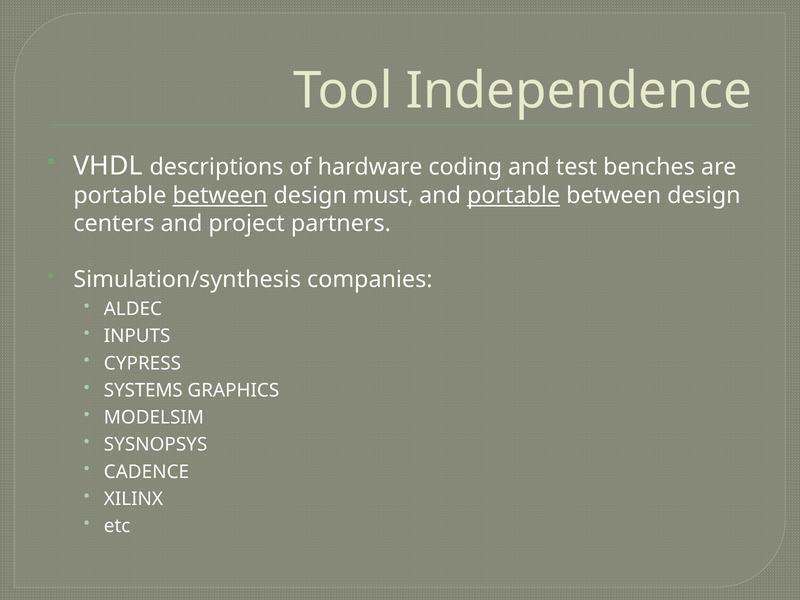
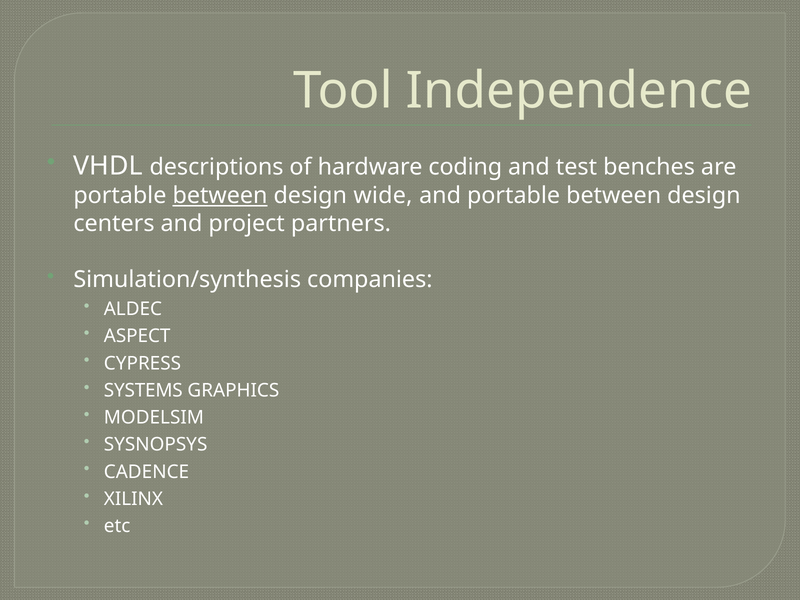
must: must -> wide
portable at (514, 196) underline: present -> none
INPUTS: INPUTS -> ASPECT
